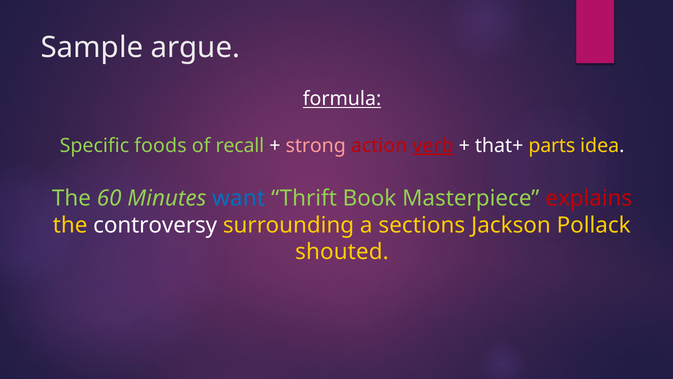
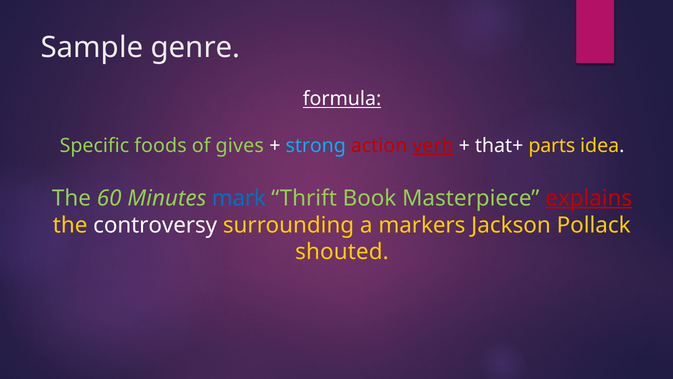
argue: argue -> genre
recall: recall -> gives
strong colour: pink -> light blue
want: want -> mark
explains underline: none -> present
sections: sections -> markers
